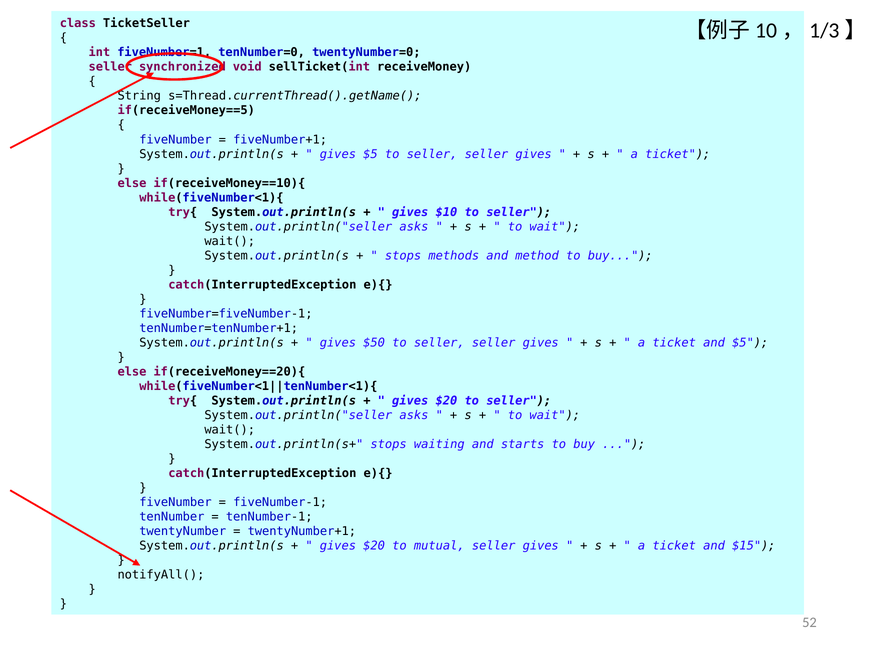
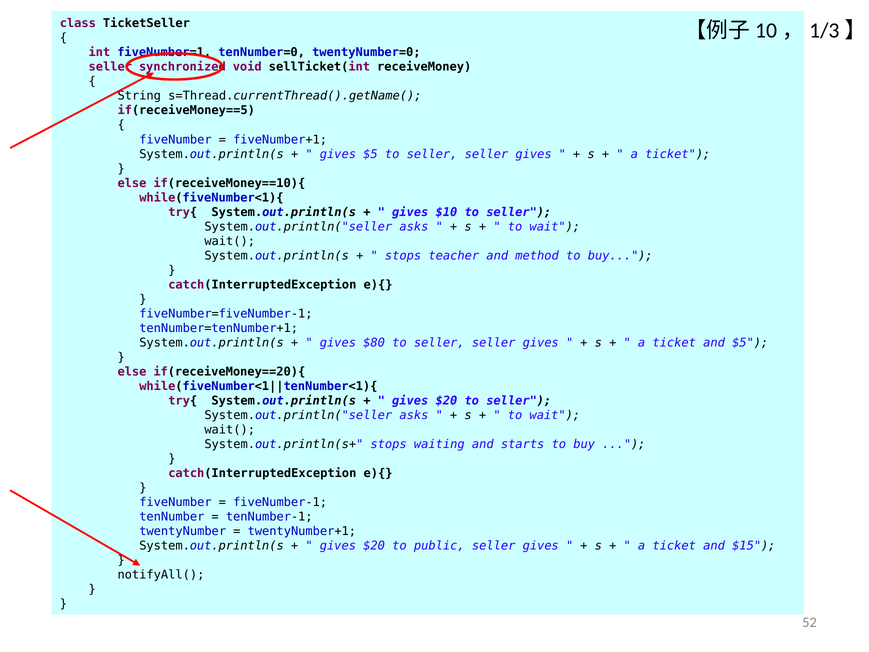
methods: methods -> teacher
$50: $50 -> $80
mutual: mutual -> public
